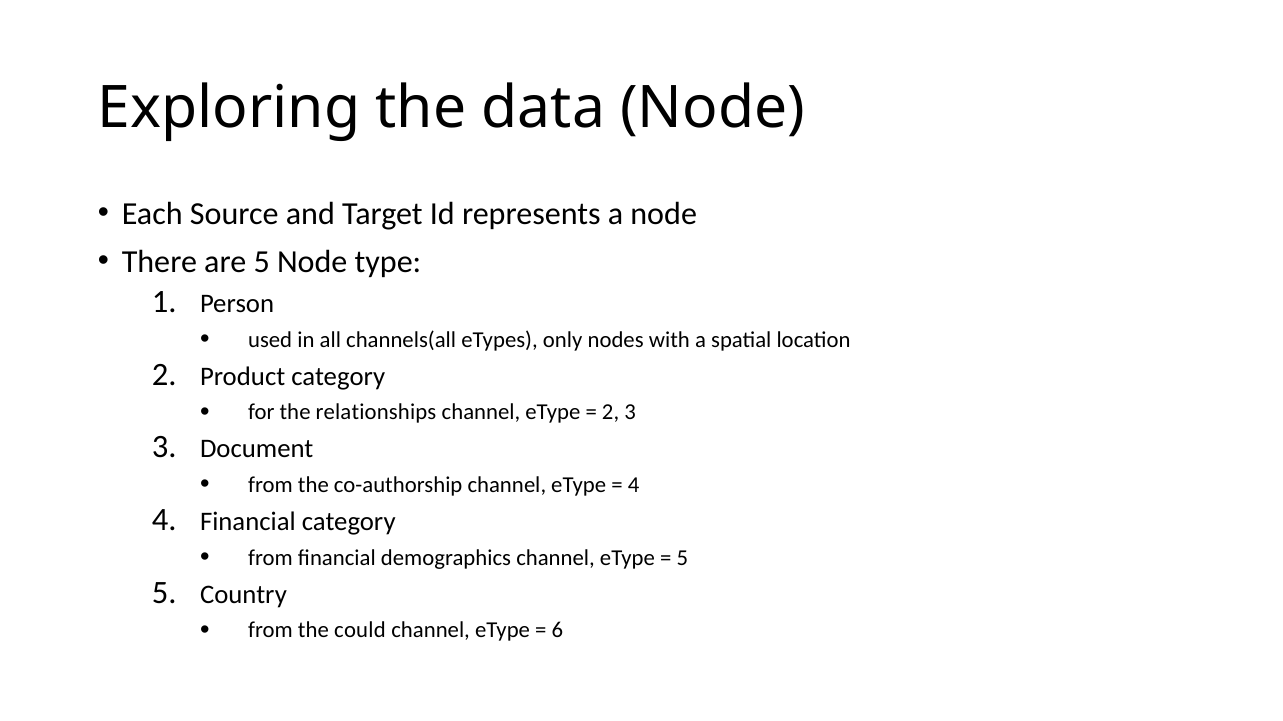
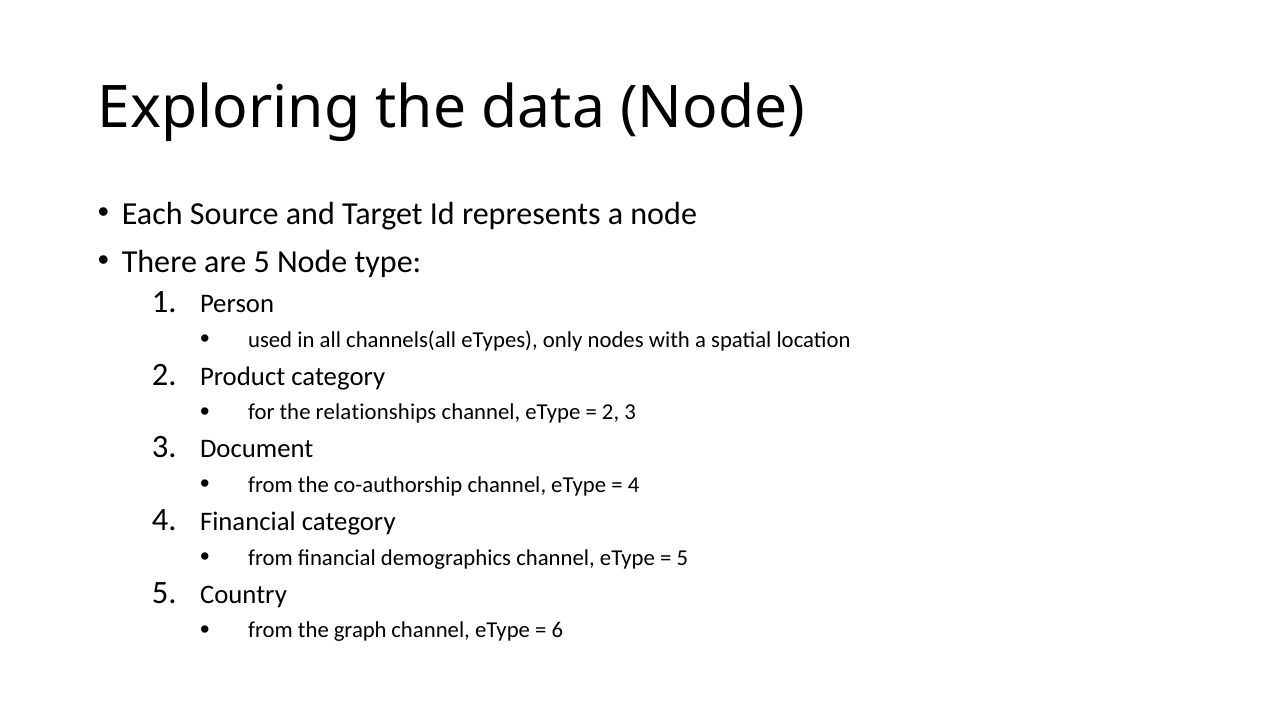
could: could -> graph
